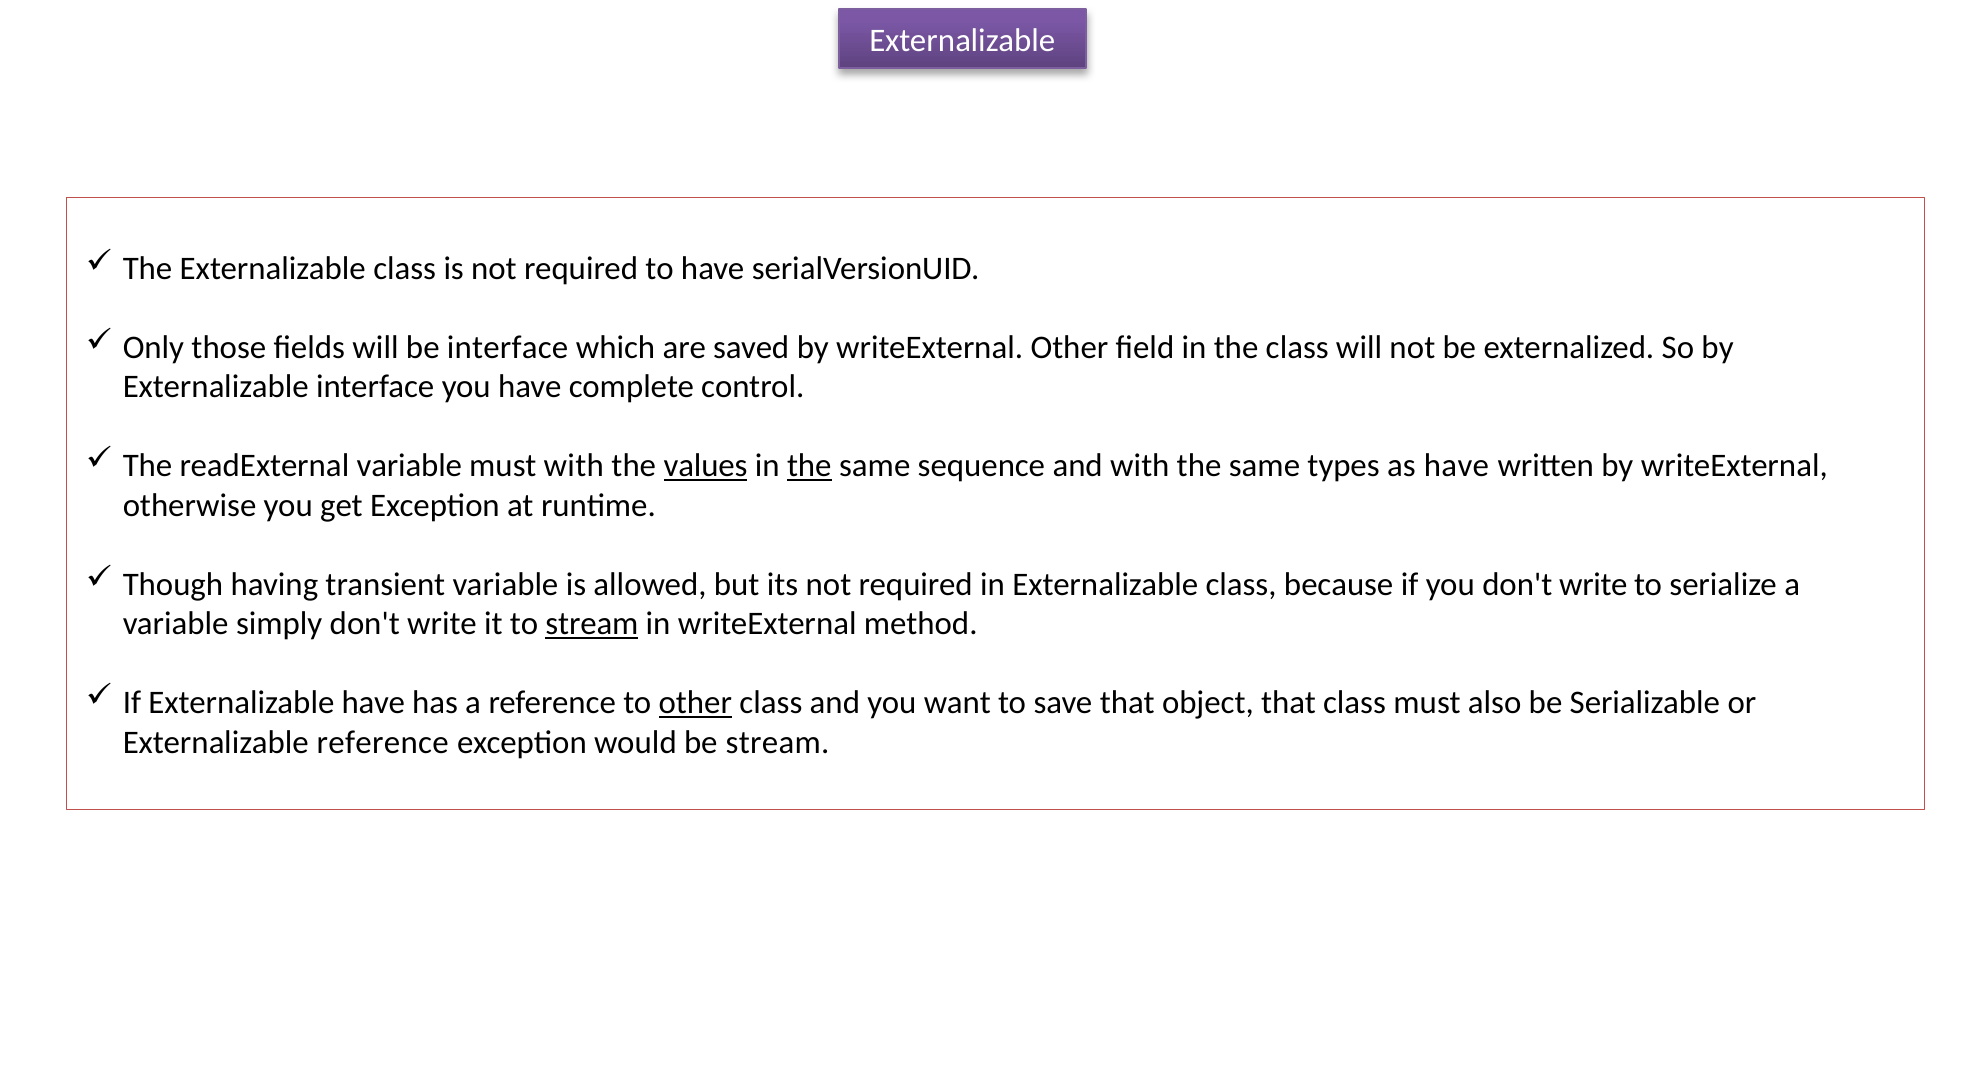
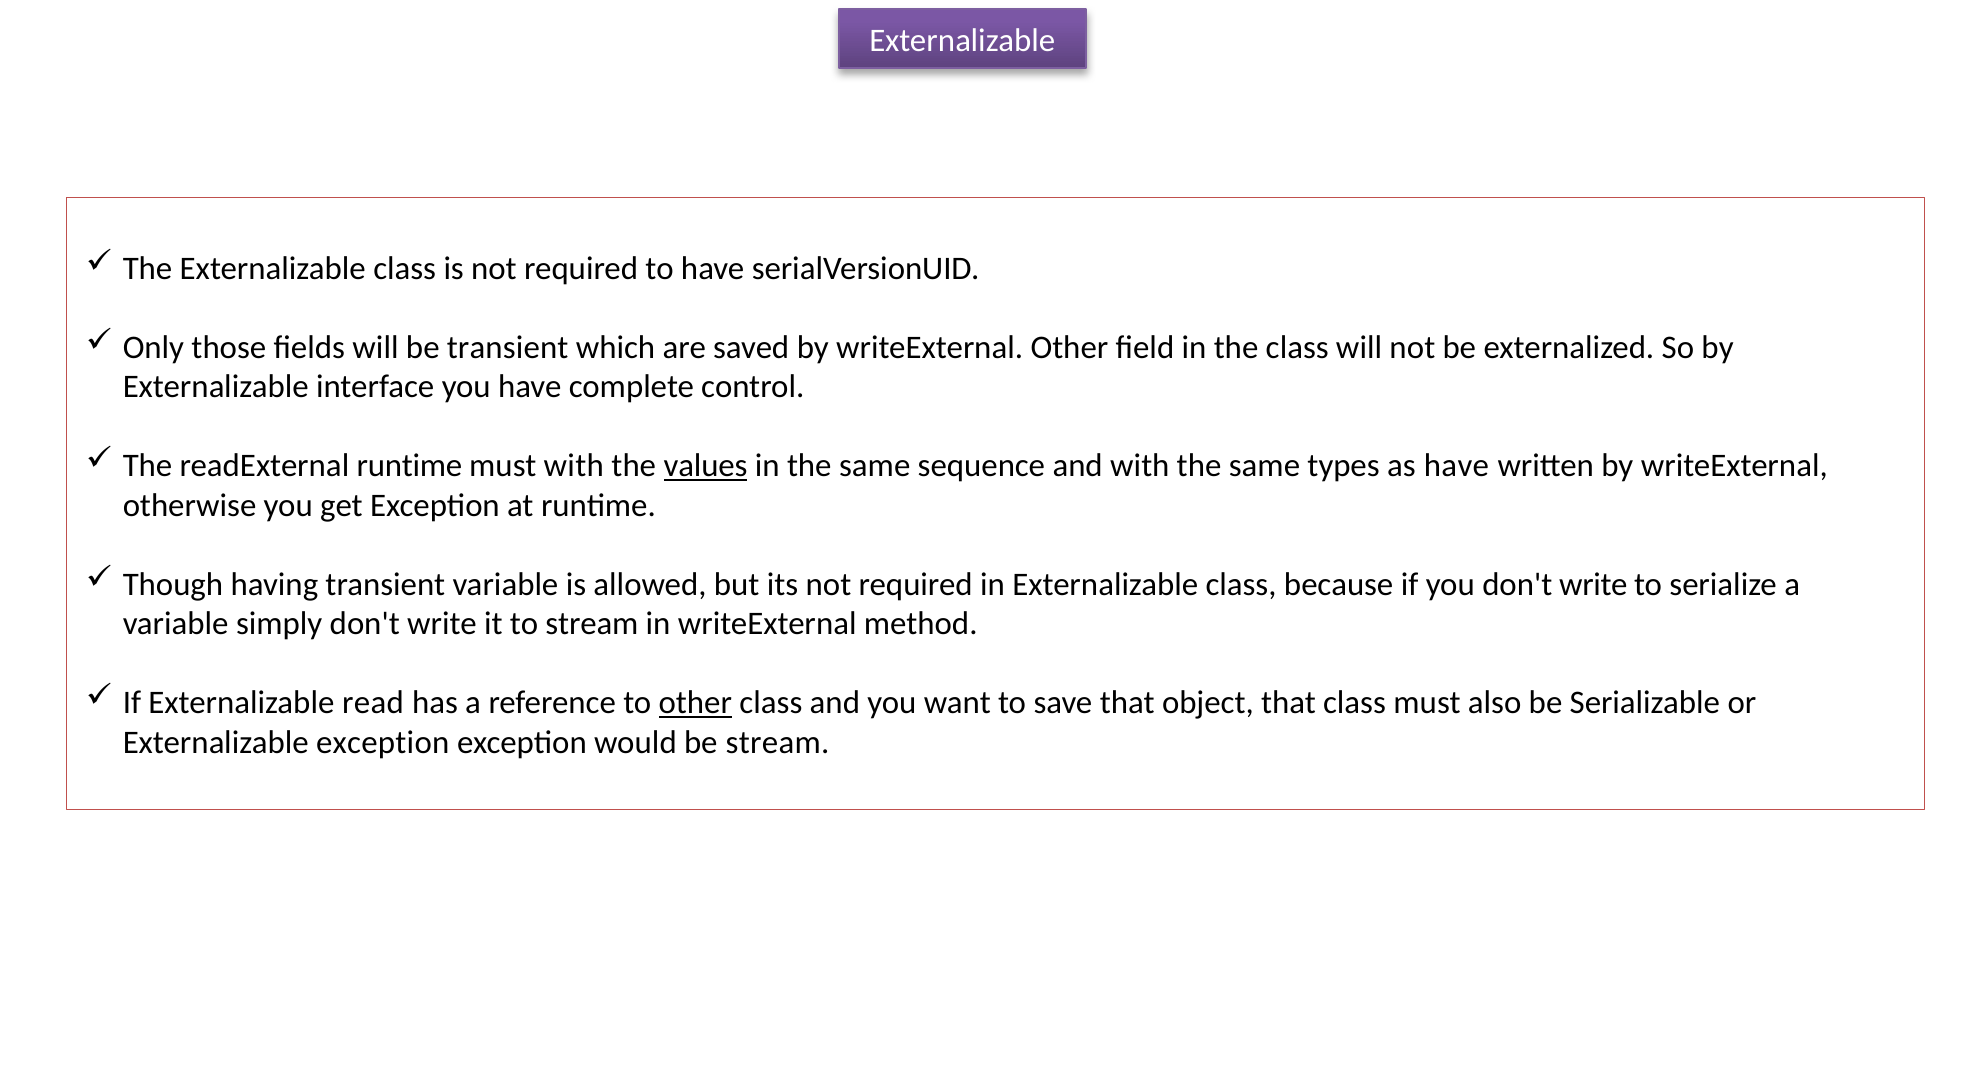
be interface: interface -> transient
readExternal variable: variable -> runtime
the at (809, 466) underline: present -> none
stream at (592, 624) underline: present -> none
Externalizable have: have -> read
Externalizable reference: reference -> exception
